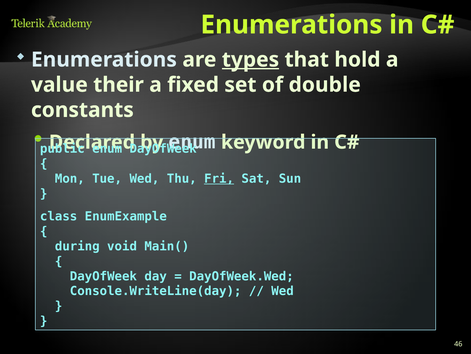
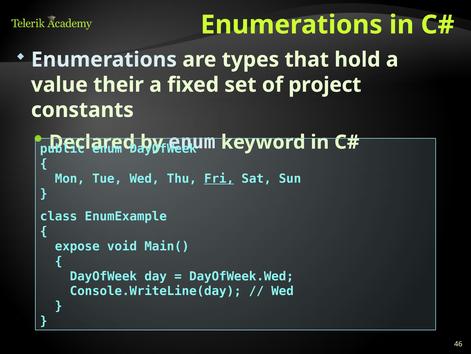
types underline: present -> none
double: double -> project
during: during -> expose
